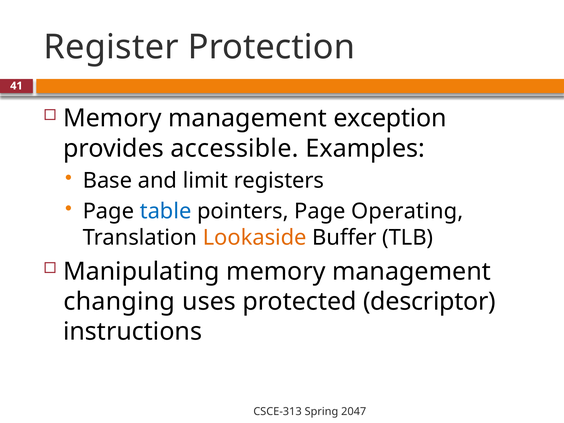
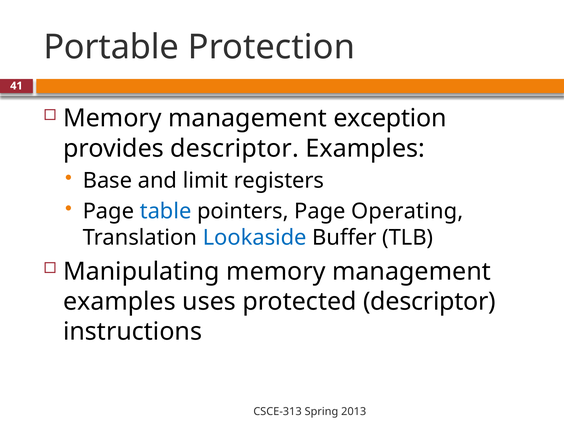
Register: Register -> Portable
provides accessible: accessible -> descriptor
Lookaside colour: orange -> blue
changing at (119, 302): changing -> examples
2047: 2047 -> 2013
